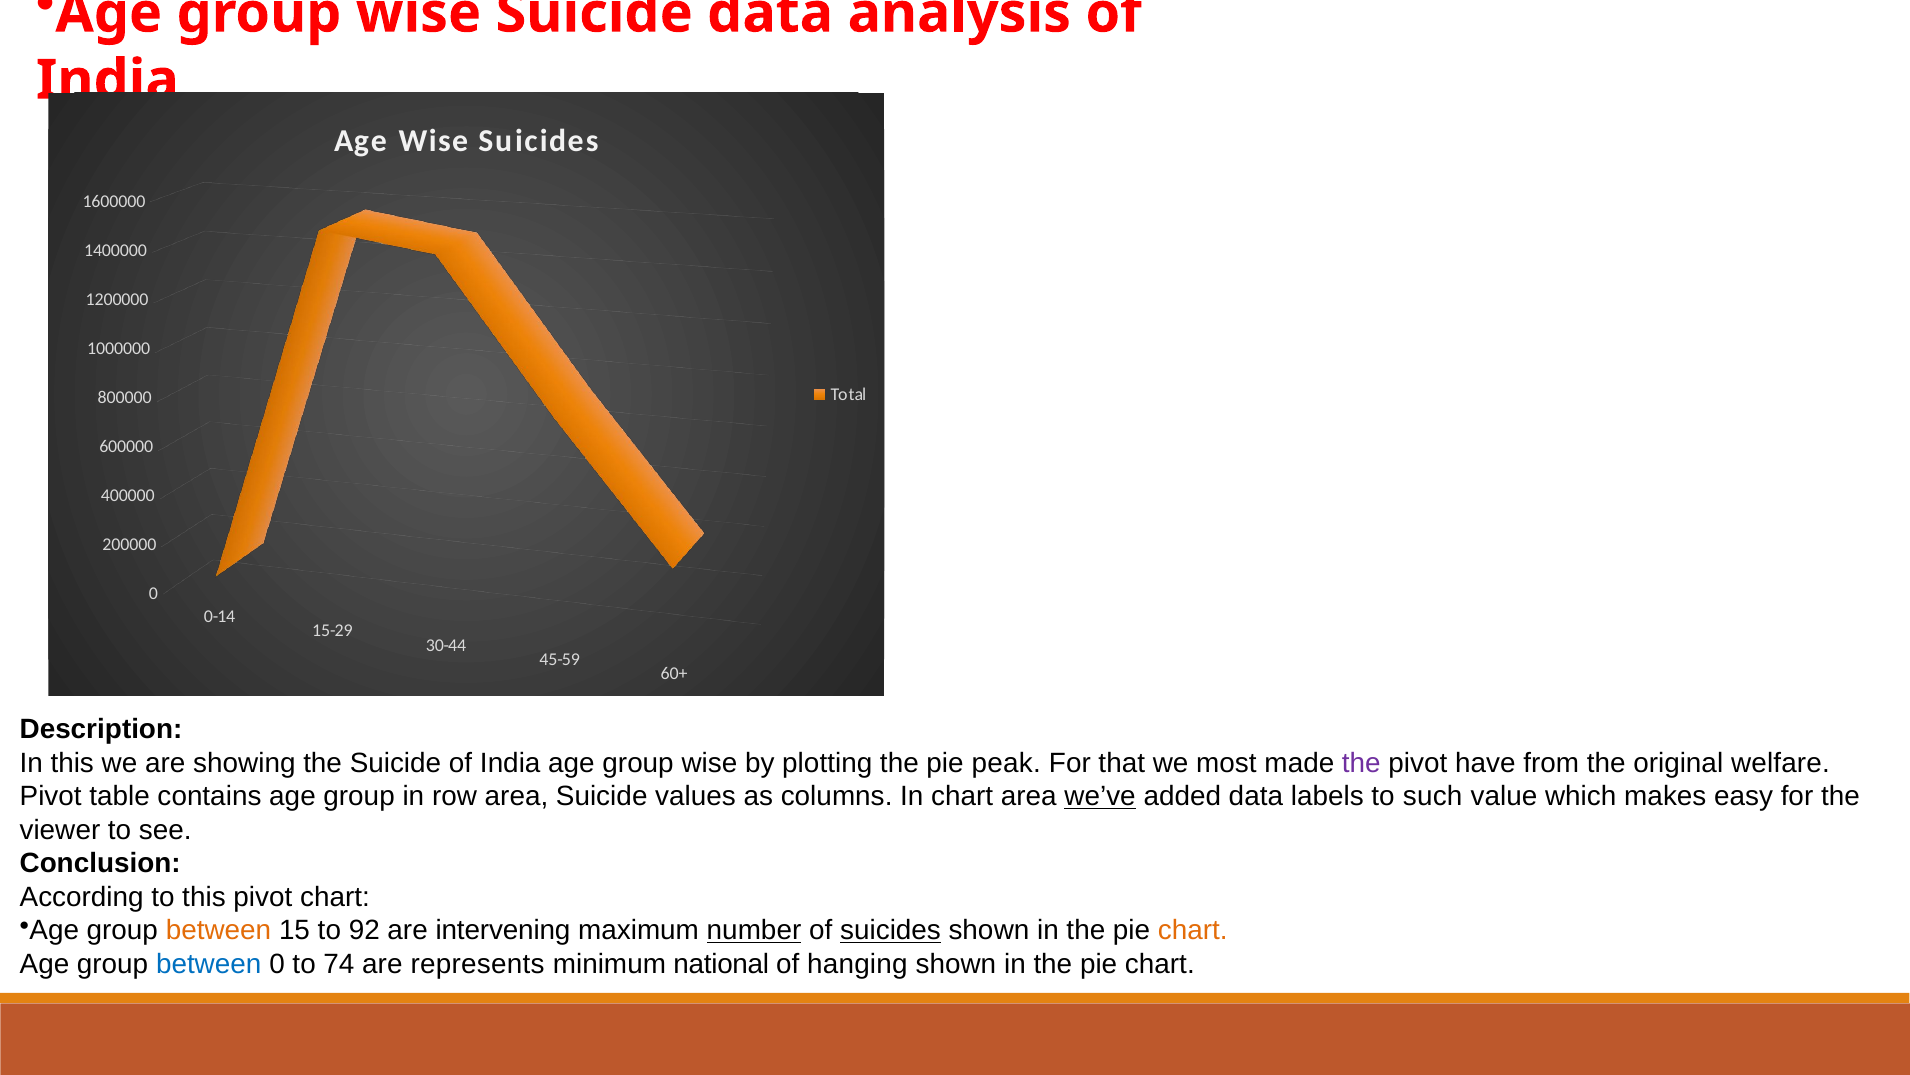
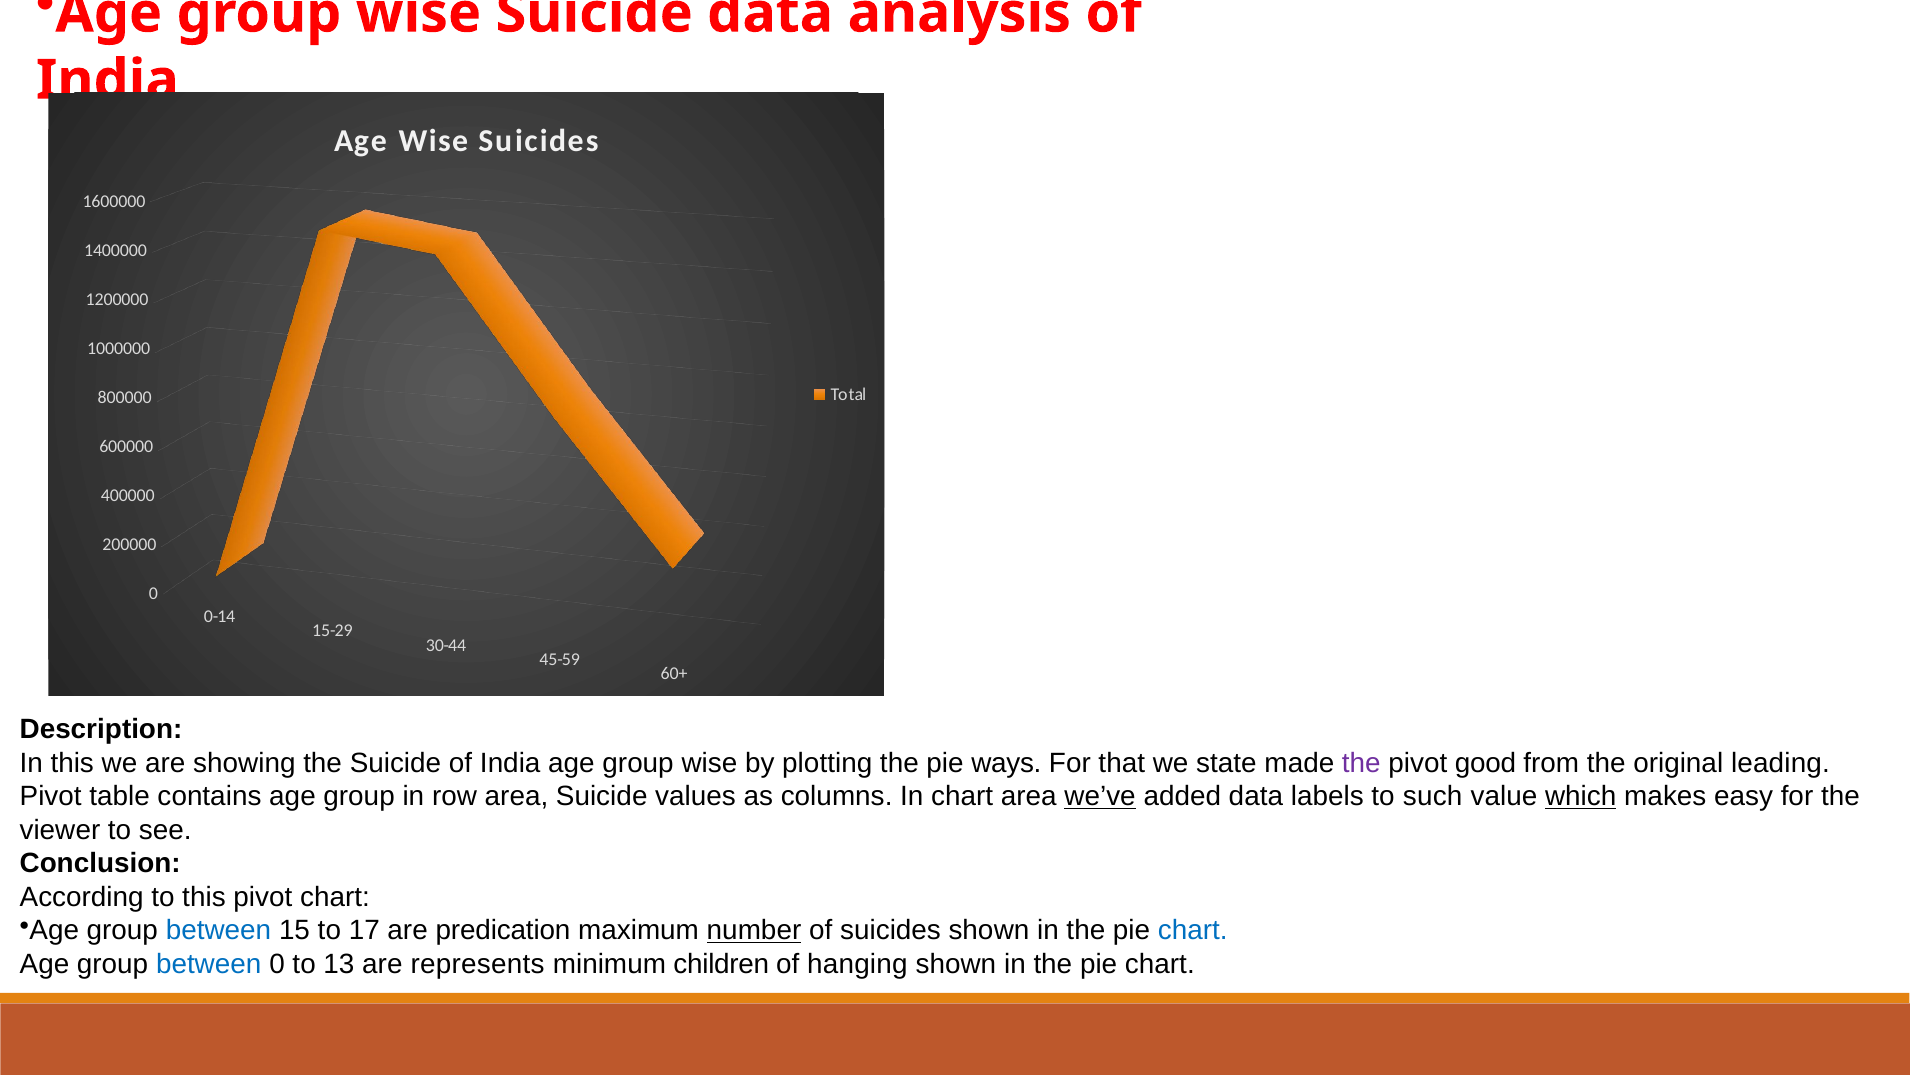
peak: peak -> ways
most: most -> state
have: have -> good
welfare: welfare -> leading
which underline: none -> present
between at (218, 930) colour: orange -> blue
92: 92 -> 17
intervening: intervening -> predication
suicides at (891, 930) underline: present -> none
chart at (1193, 930) colour: orange -> blue
74: 74 -> 13
national: national -> children
